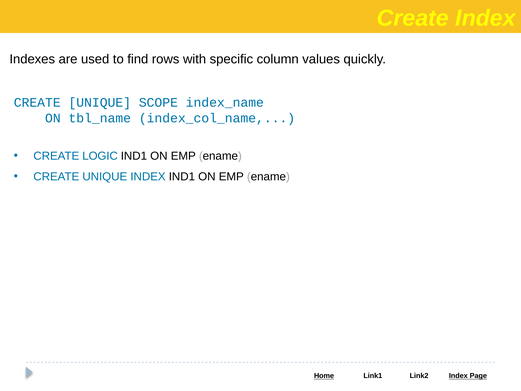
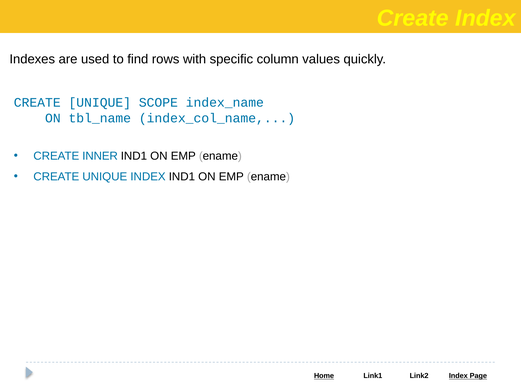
LOGIC: LOGIC -> INNER
